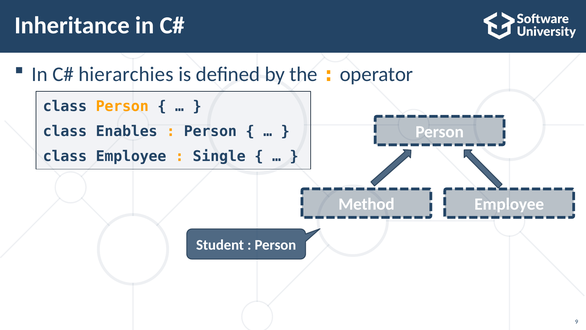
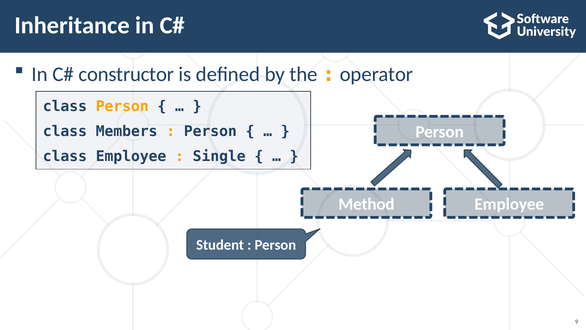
hierarchies: hierarchies -> constructor
Enables: Enables -> Members
